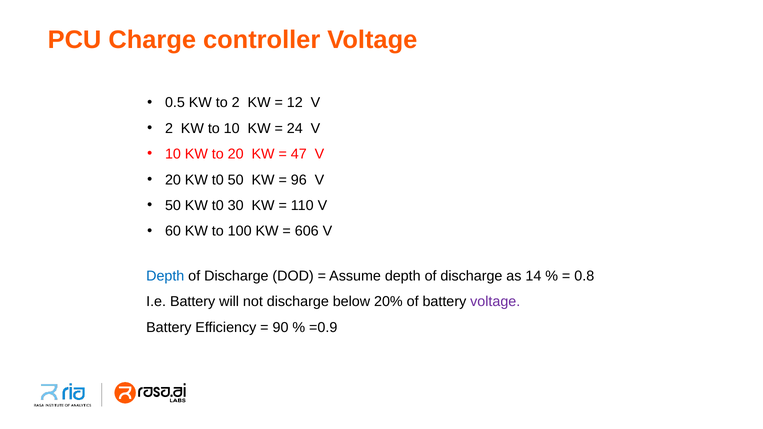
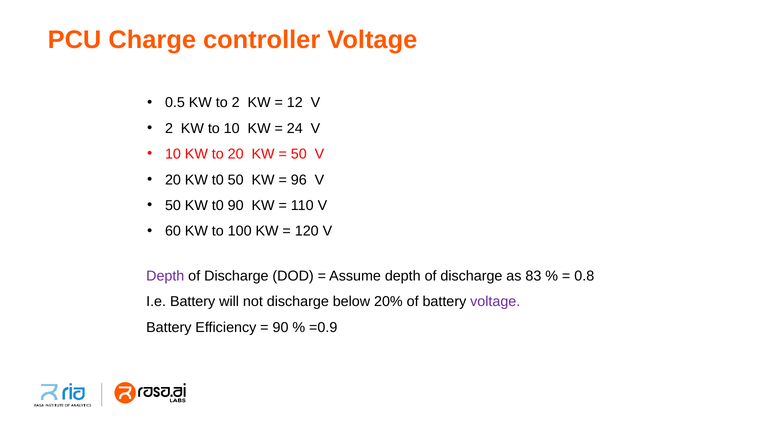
47 at (299, 154): 47 -> 50
t0 30: 30 -> 90
606: 606 -> 120
Depth at (165, 276) colour: blue -> purple
14: 14 -> 83
